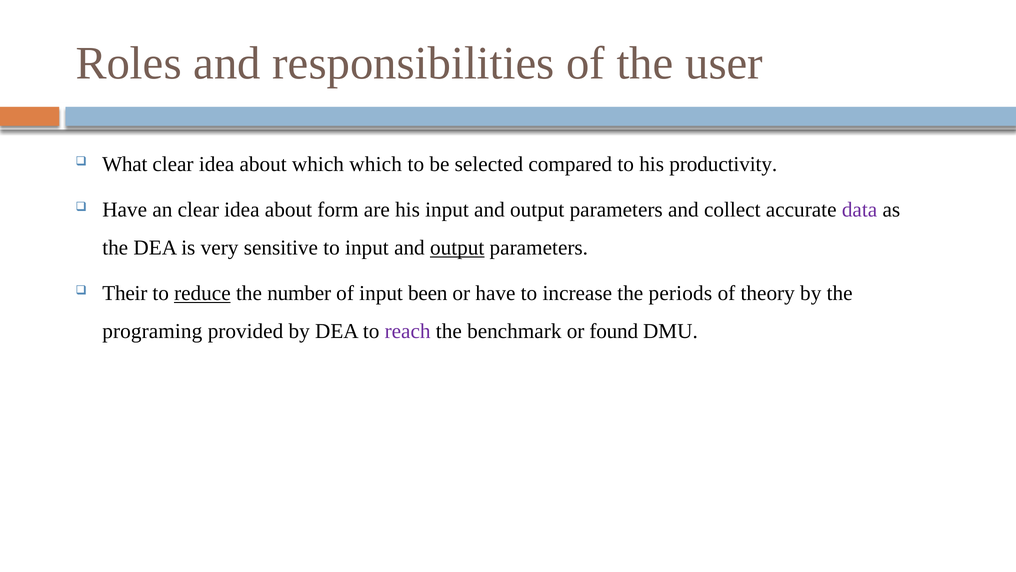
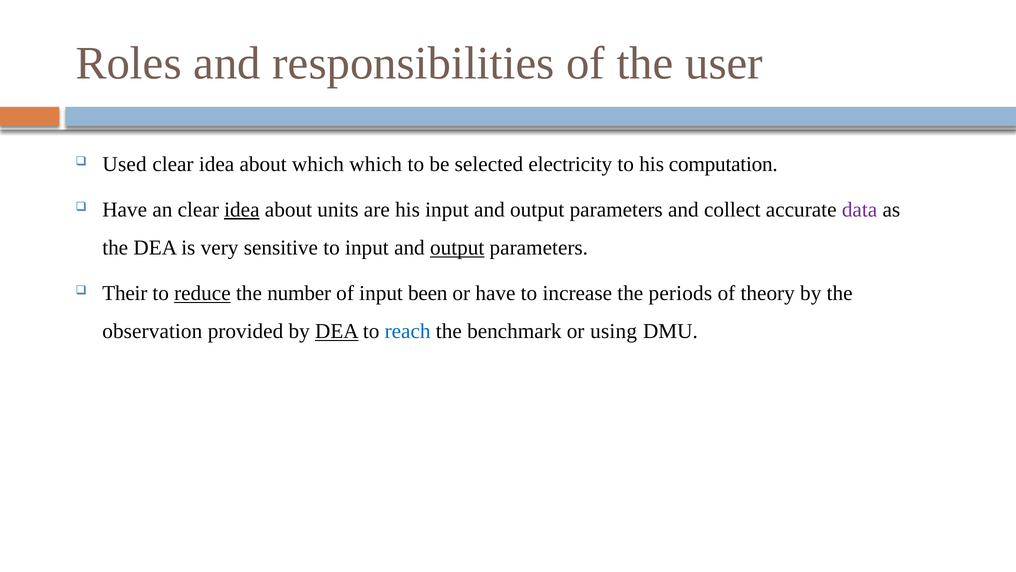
What: What -> Used
compared: compared -> electricity
productivity: productivity -> computation
idea at (242, 210) underline: none -> present
form: form -> units
programing: programing -> observation
DEA at (337, 332) underline: none -> present
reach colour: purple -> blue
found: found -> using
